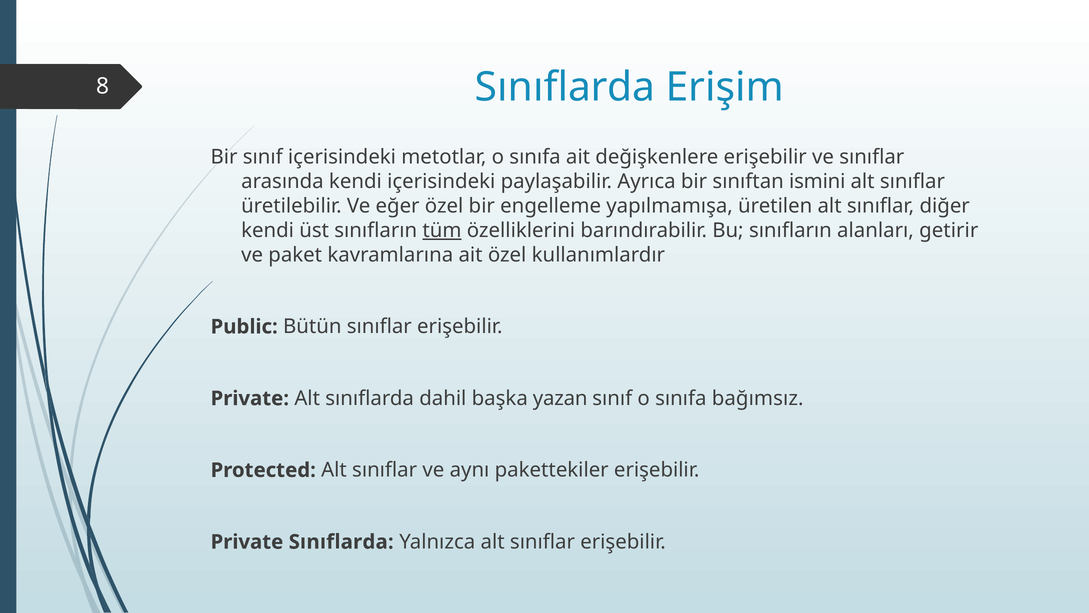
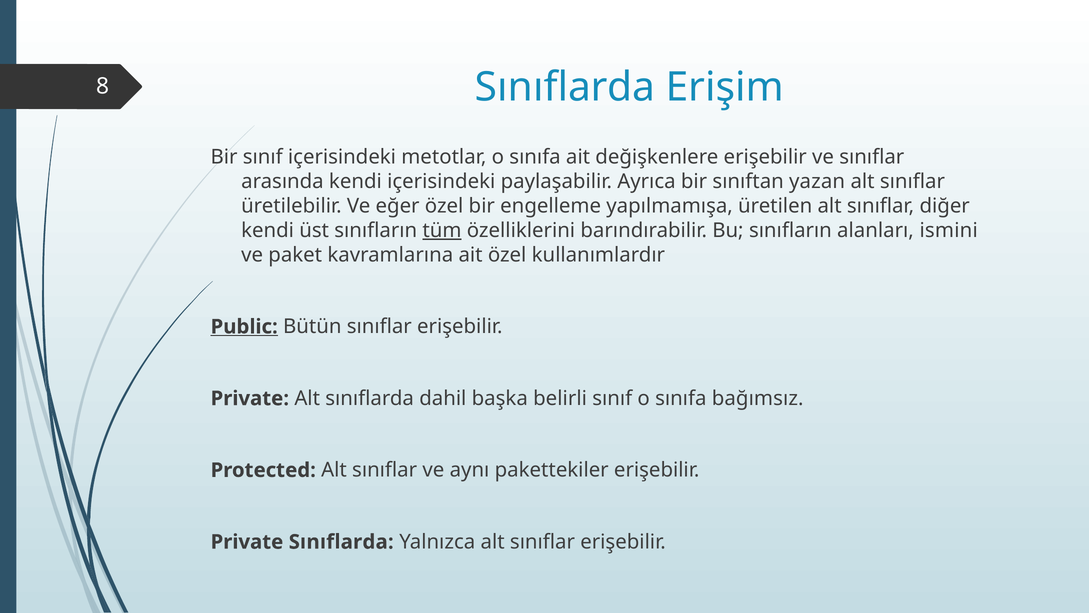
ismini: ismini -> yazan
getirir: getirir -> ismini
Public underline: none -> present
yazan: yazan -> belirli
